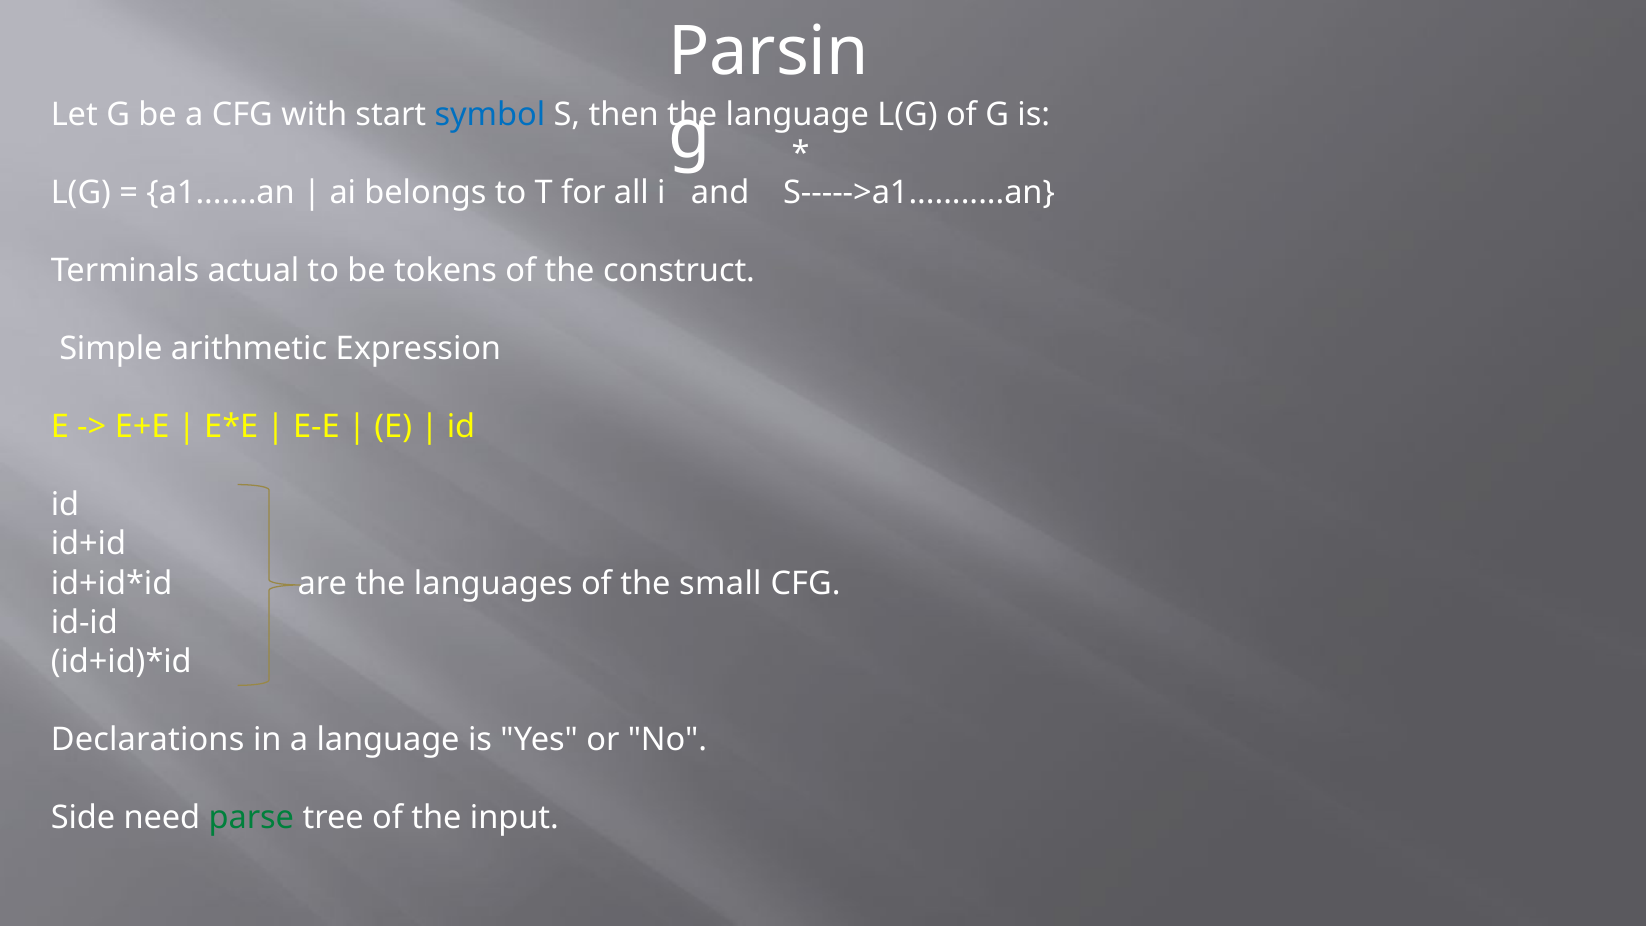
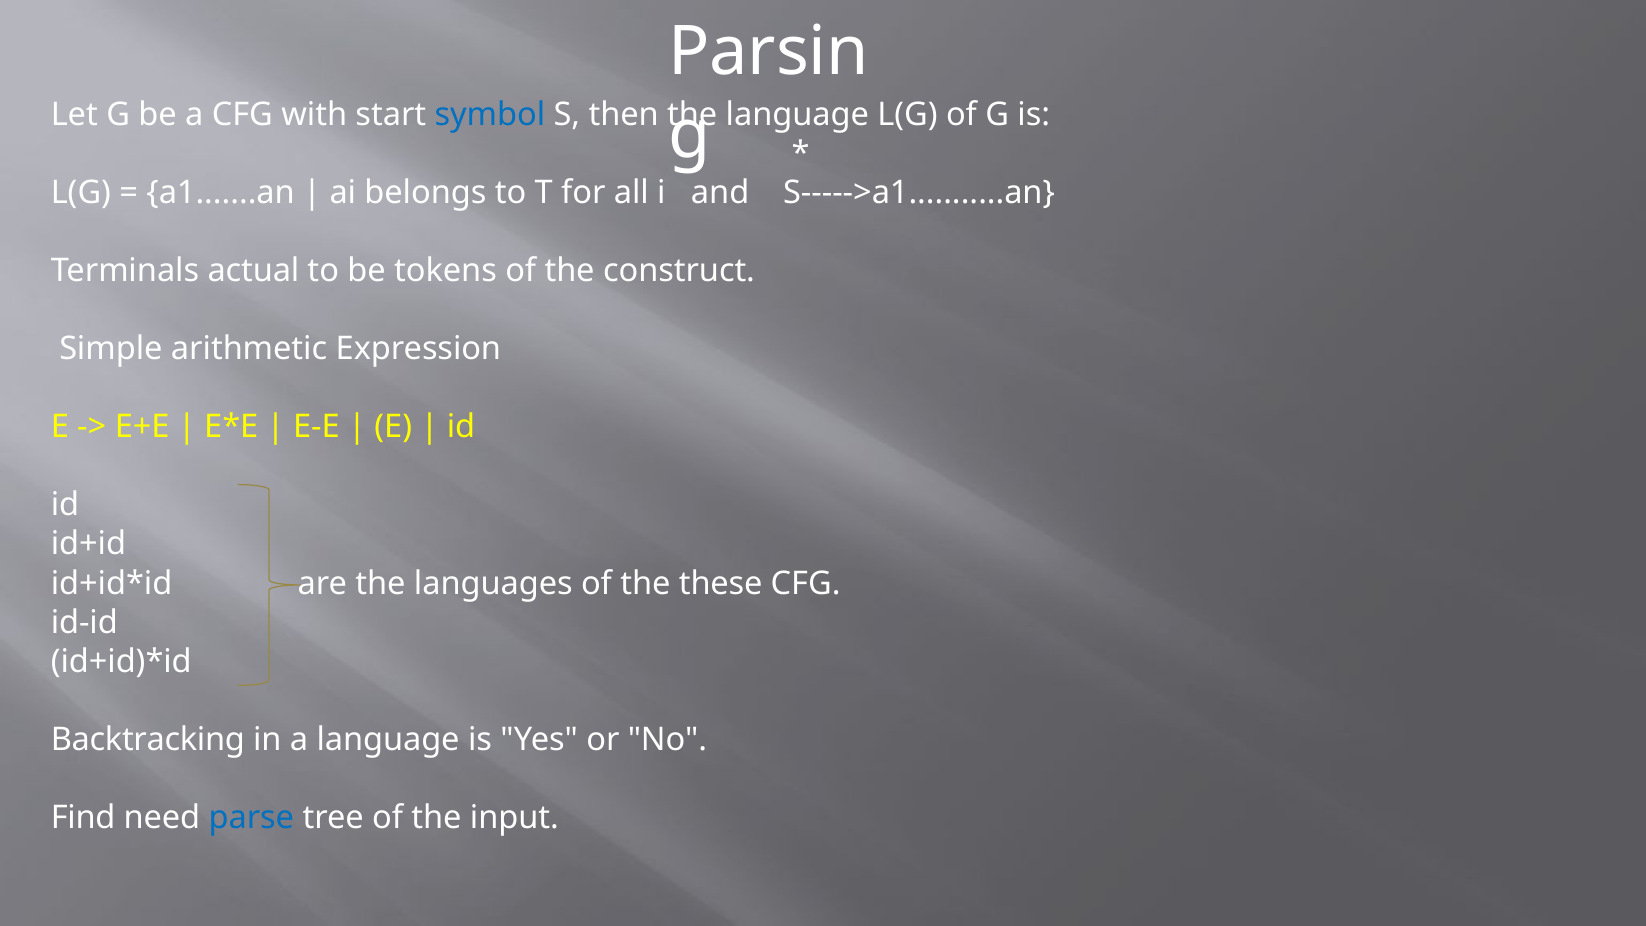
small: small -> these
Declarations: Declarations -> Backtracking
Side: Side -> Find
parse colour: green -> blue
